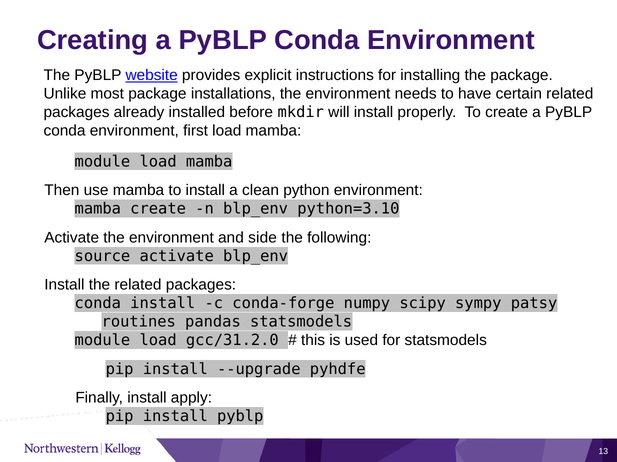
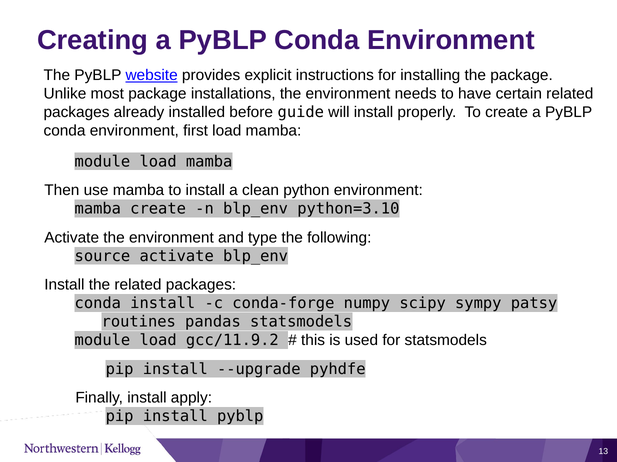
mkdir: mkdir -> guide
side: side -> type
gcc/31.2.0: gcc/31.2.0 -> gcc/11.9.2
